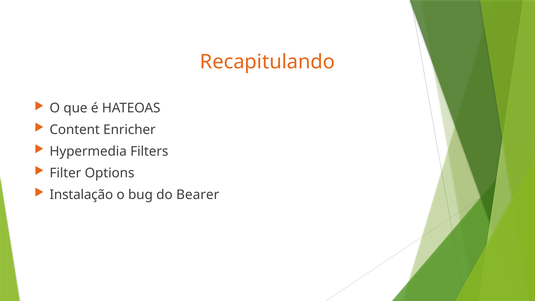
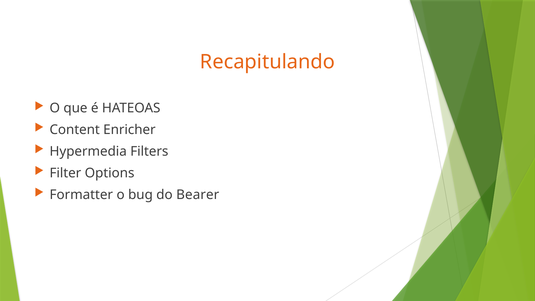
Instalação: Instalação -> Formatter
